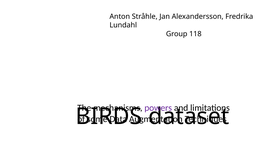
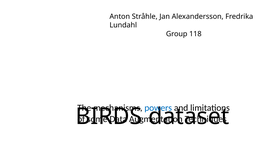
powers colour: purple -> blue
